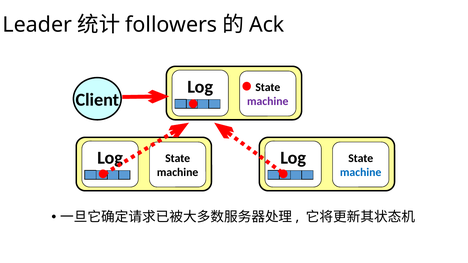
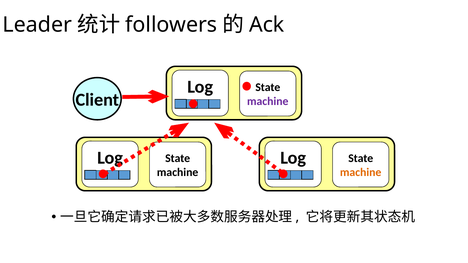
machine at (361, 172) colour: blue -> orange
